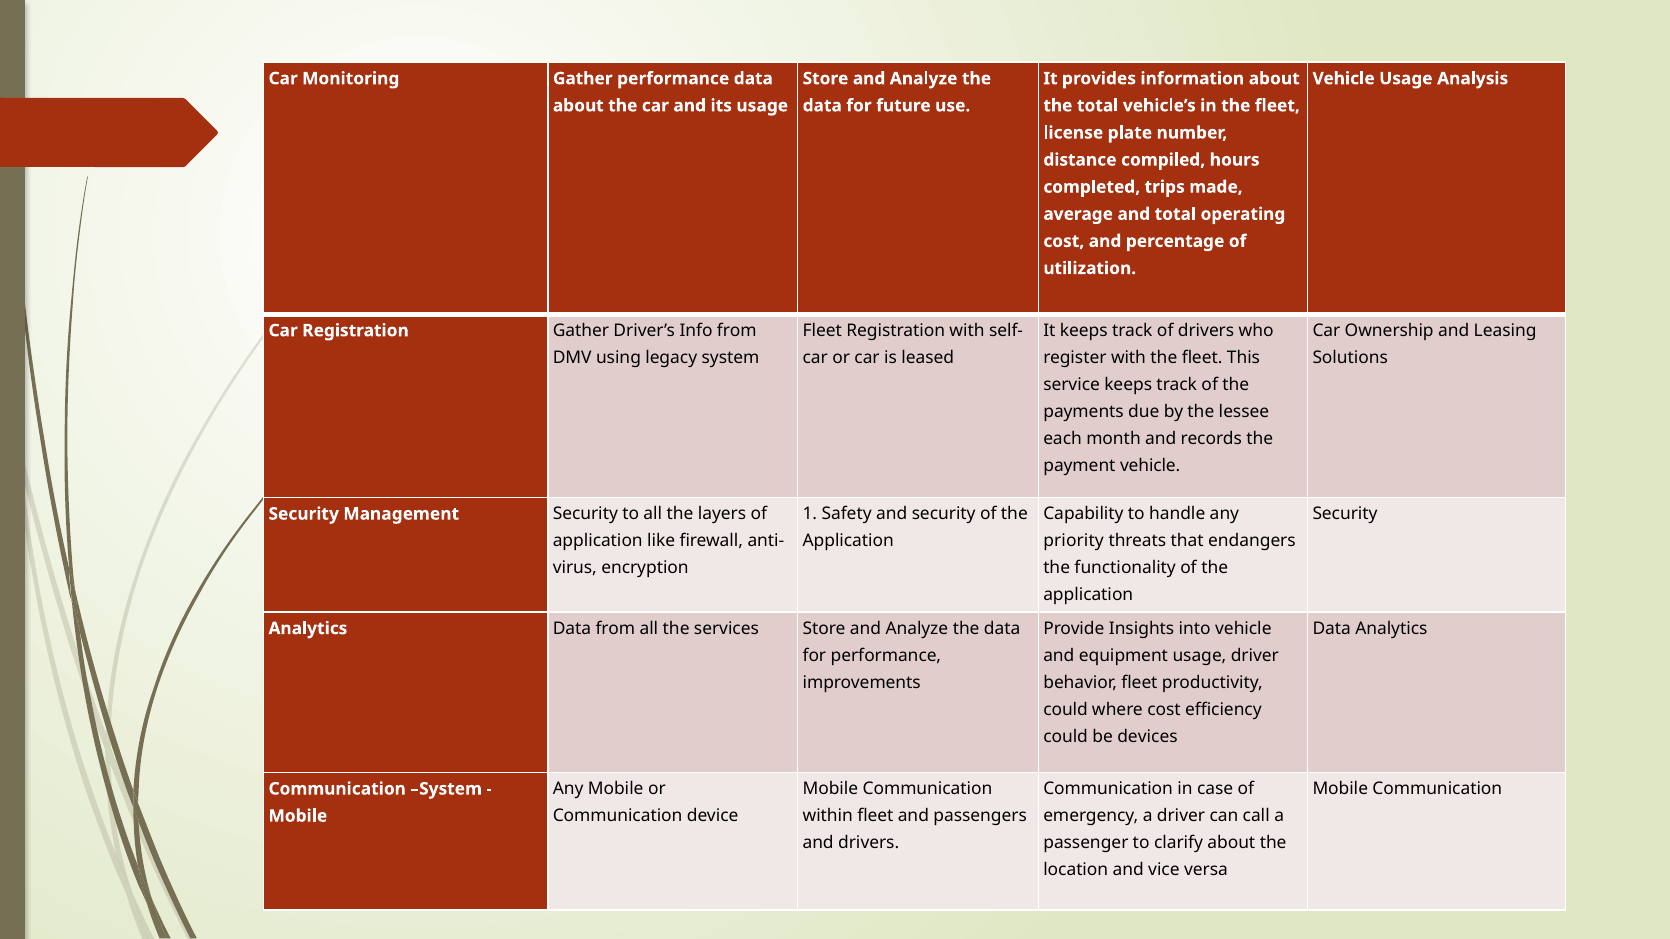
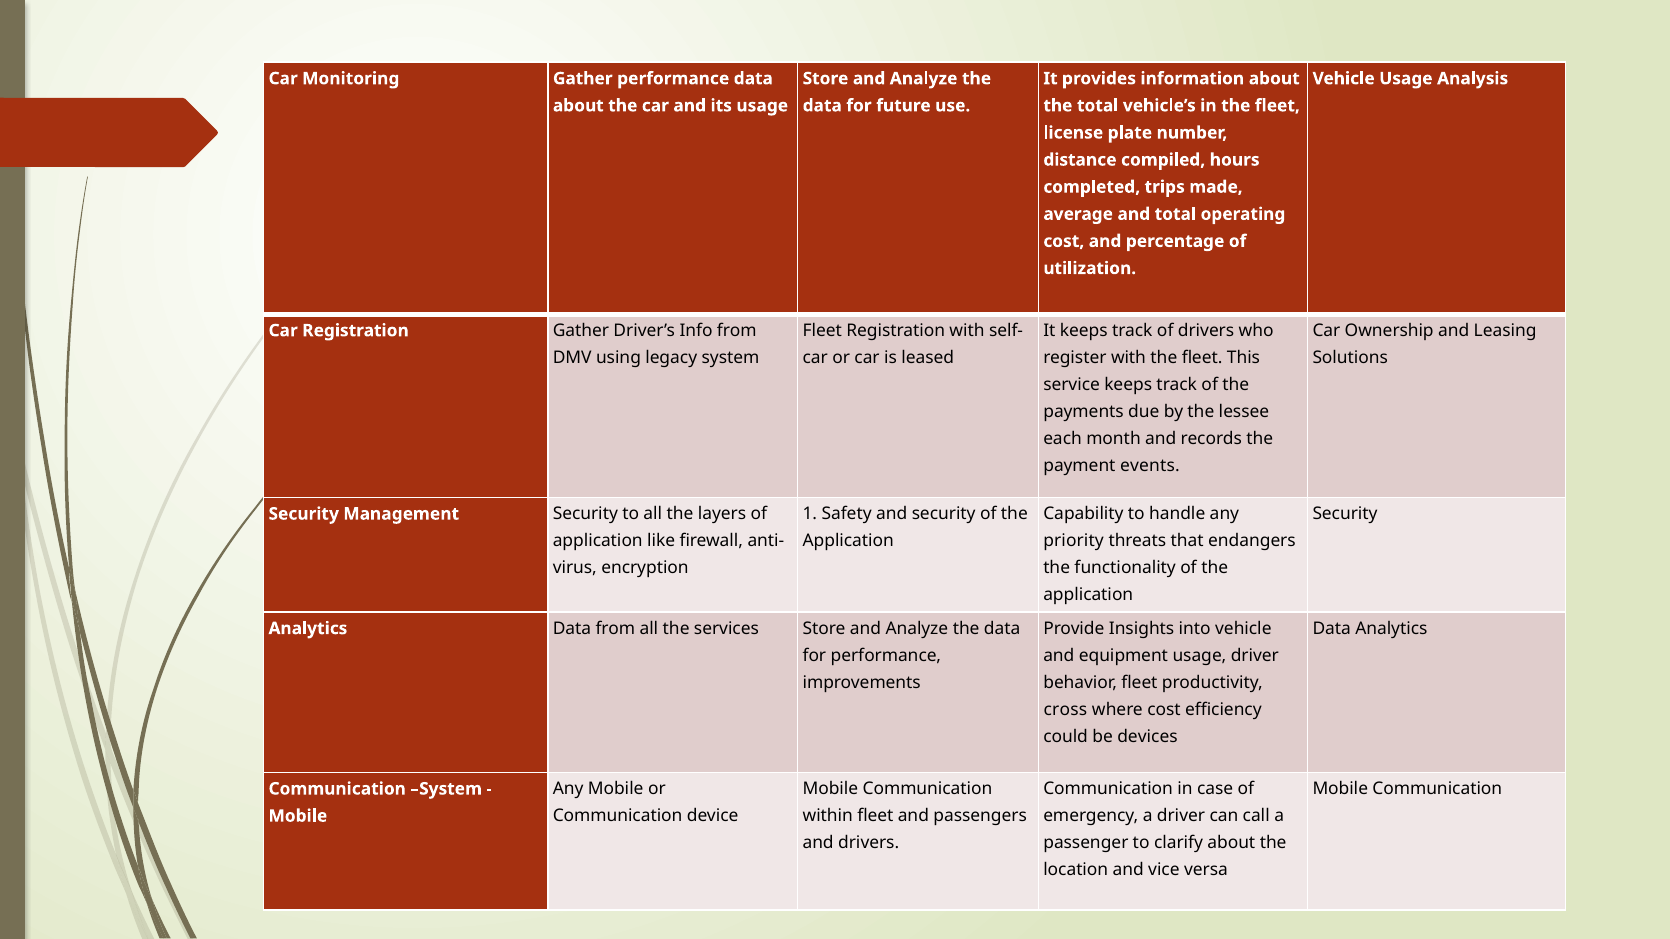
payment vehicle: vehicle -> events
could at (1066, 710): could -> cross
